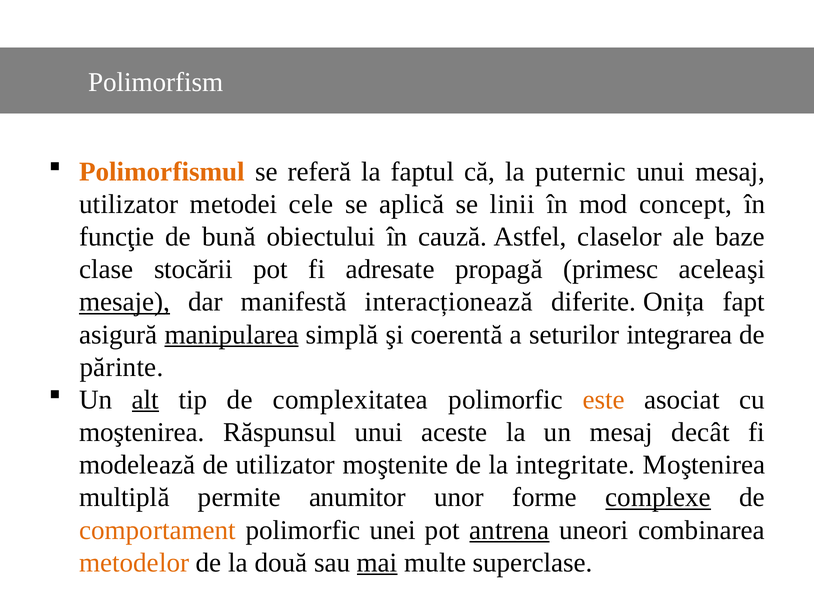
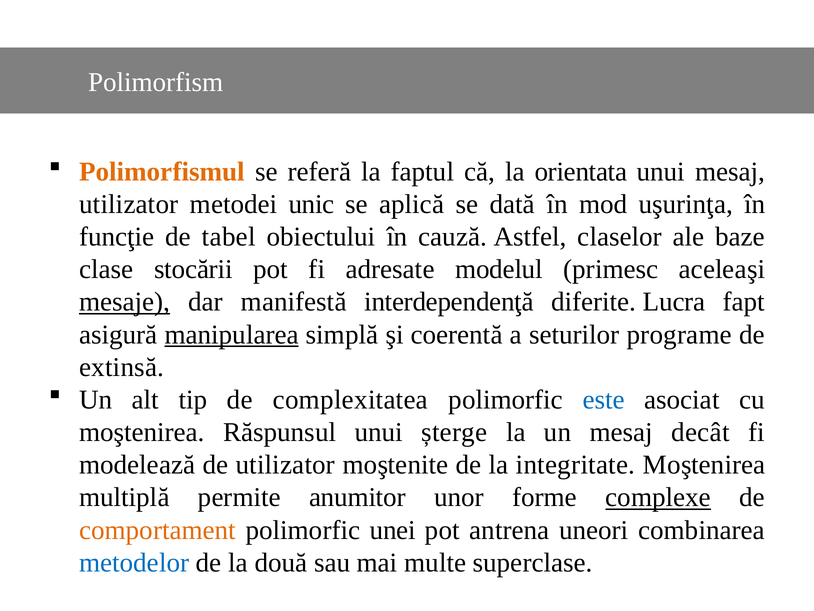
puternic: puternic -> orientata
cele: cele -> unic
linii: linii -> dată
concept: concept -> uşurinţa
bună: bună -> tabel
propagă: propagă -> modelul
interacționează: interacționează -> interdependenţă
Onița: Onița -> Lucra
integrarea: integrarea -> programe
părinte: părinte -> extinsă
alt underline: present -> none
este colour: orange -> blue
aceste: aceste -> șterge
antrena underline: present -> none
metodelor colour: orange -> blue
mai underline: present -> none
